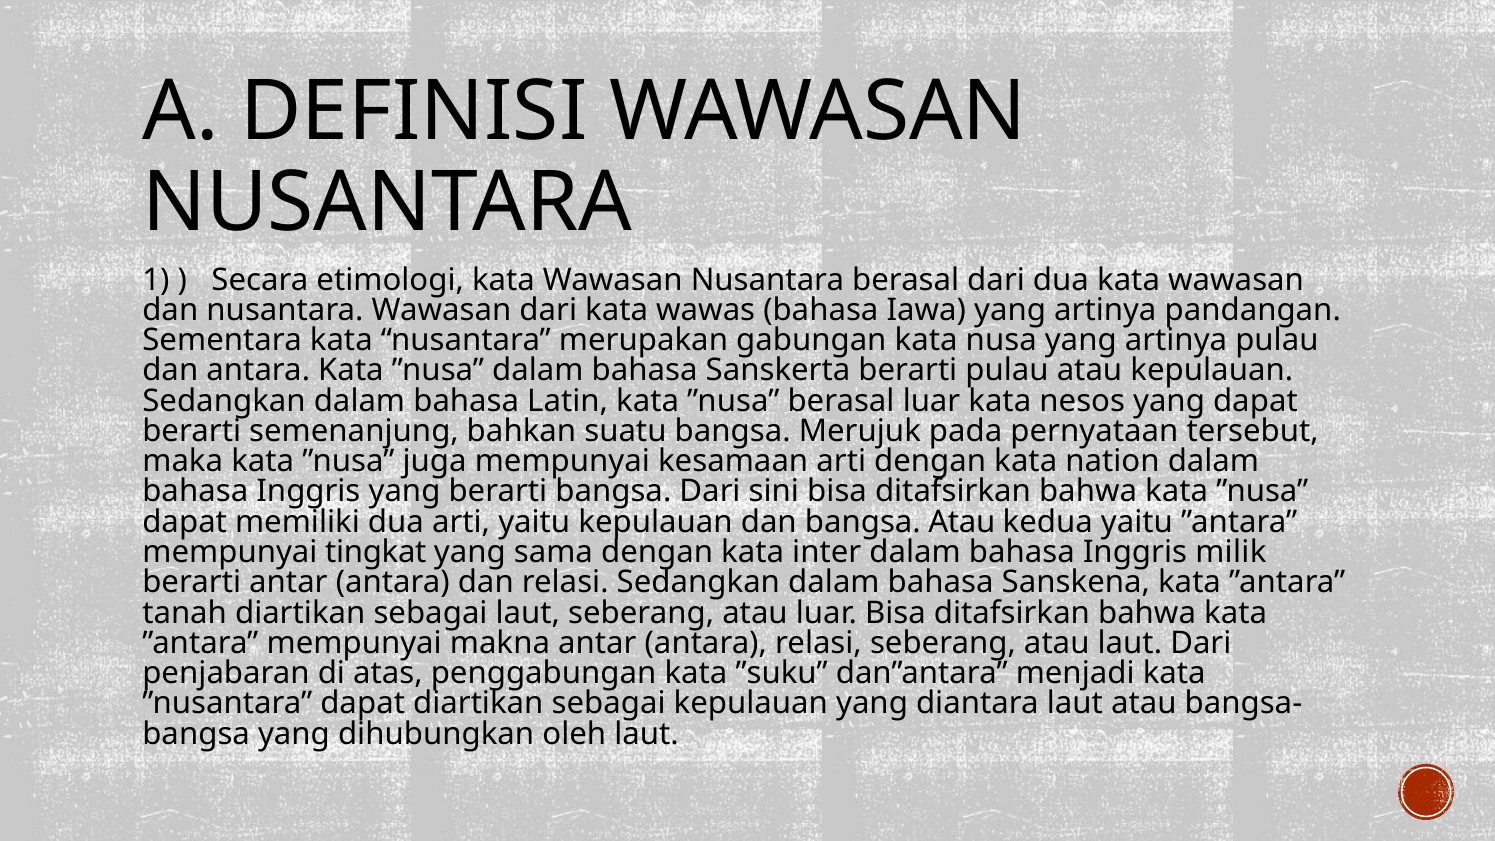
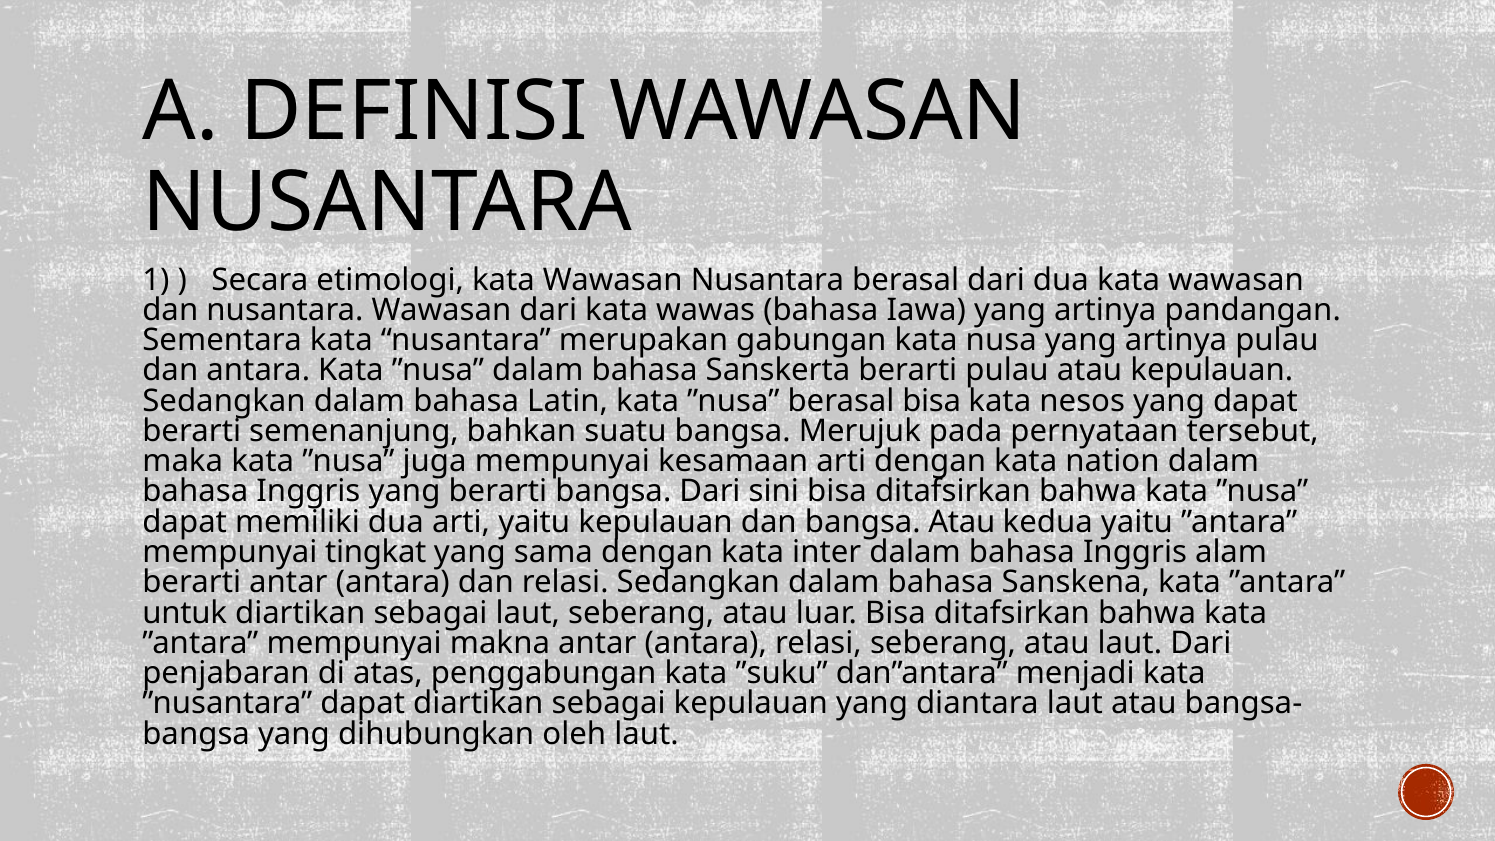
berasal luar: luar -> bisa
milik: milik -> alam
tanah: tanah -> untuk
